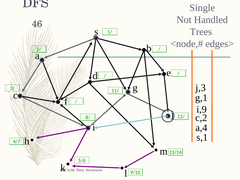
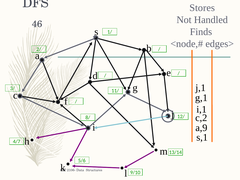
Single: Single -> Stores
Trees: Trees -> Finds
j,3: j,3 -> j,1
i,9: i,9 -> i,1
a,4: a,4 -> a,9
